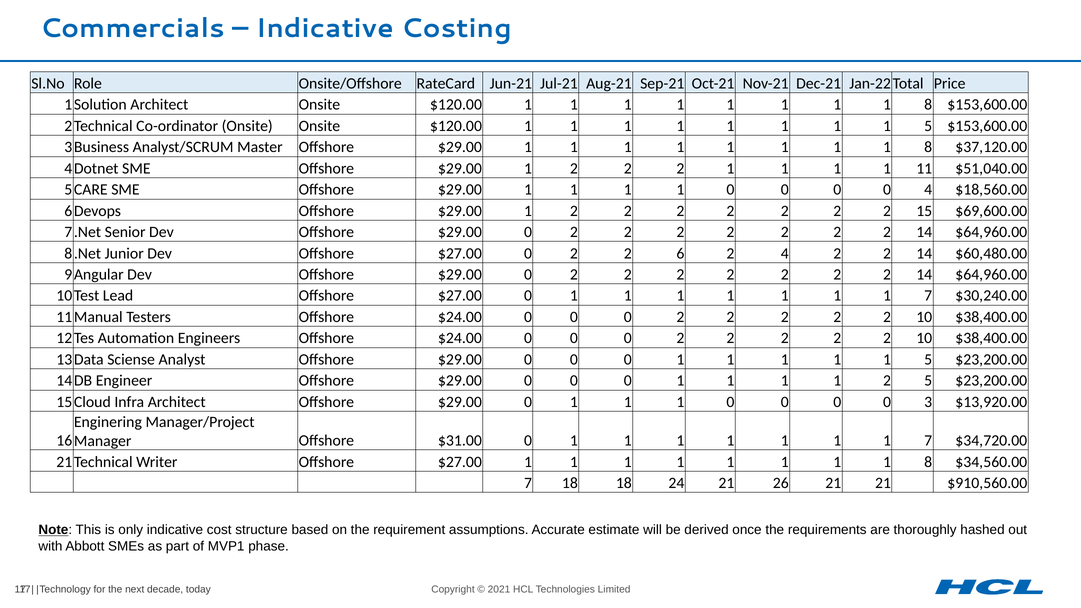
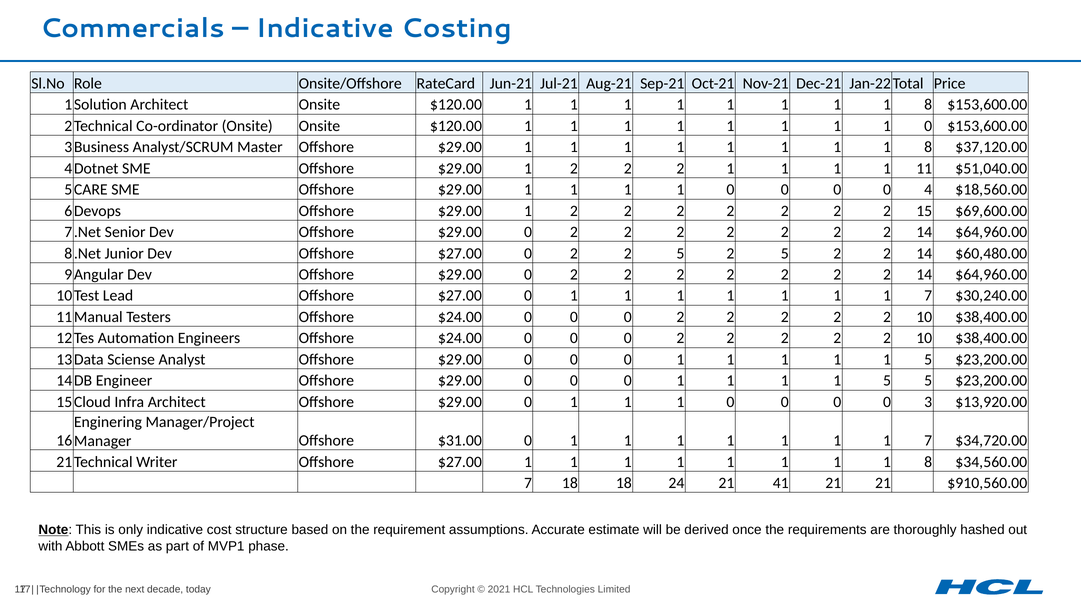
5 at (928, 126): 5 -> 0
2 2 6: 6 -> 5
4 at (785, 253): 4 -> 5
2 at (887, 381): 2 -> 5
26: 26 -> 41
